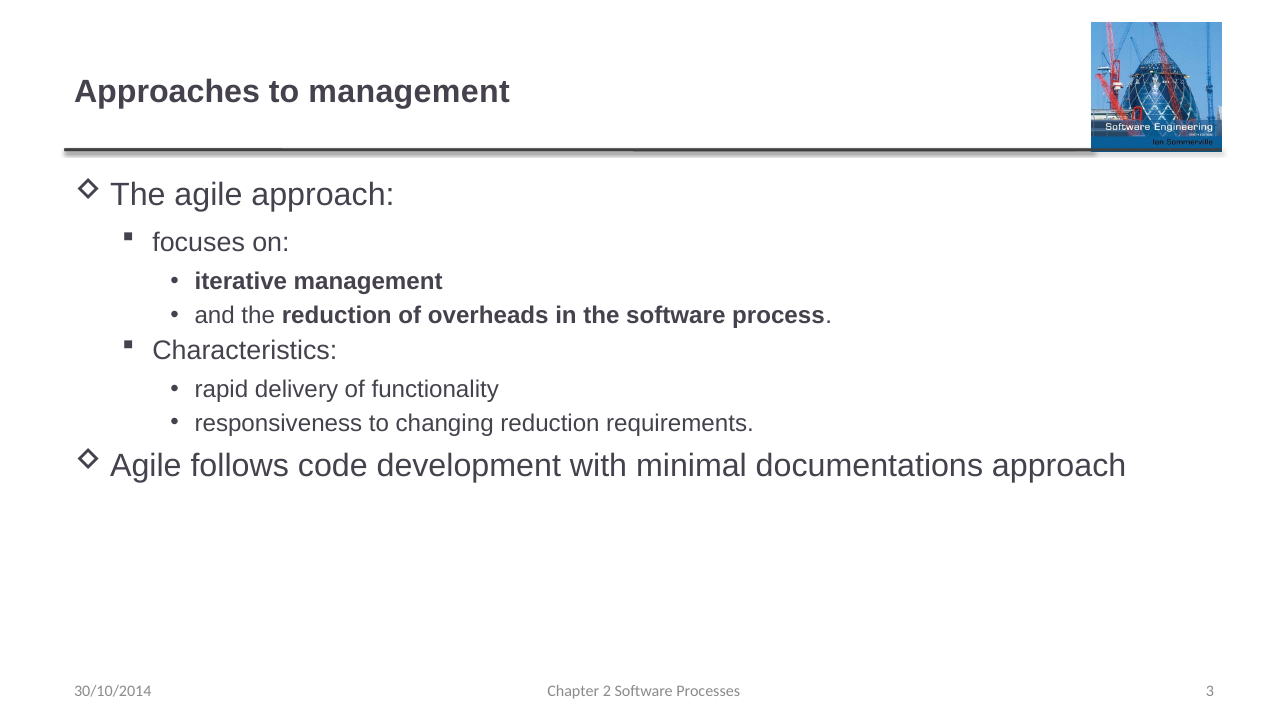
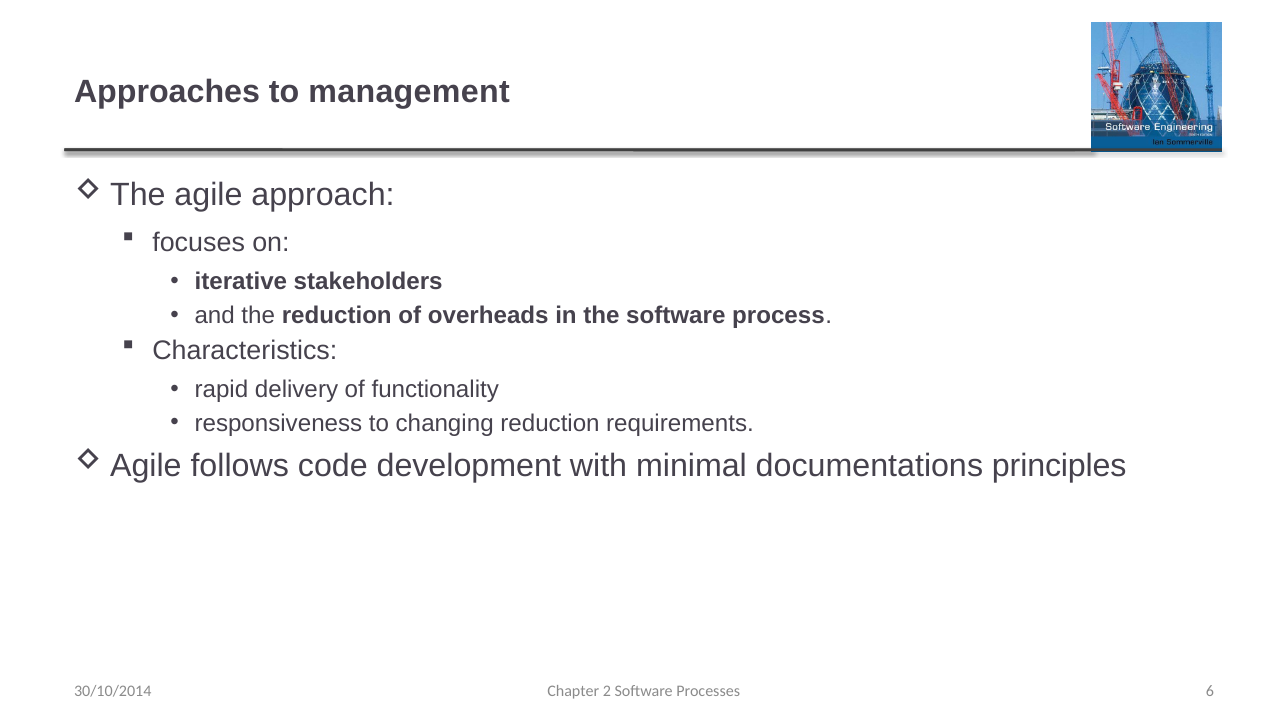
iterative management: management -> stakeholders
documentations approach: approach -> principles
3: 3 -> 6
